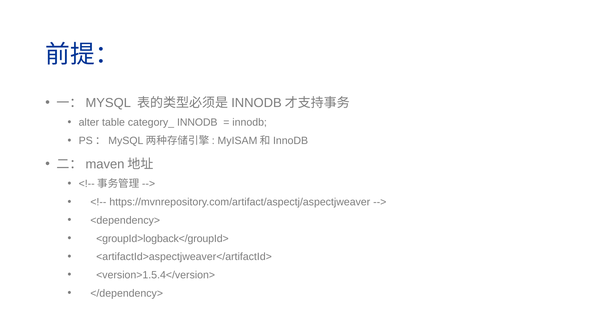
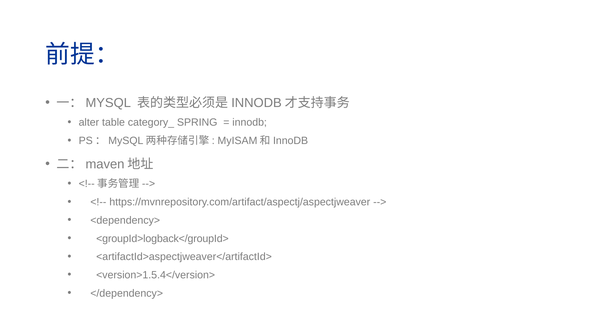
category_ INNODB: INNODB -> SPRING
